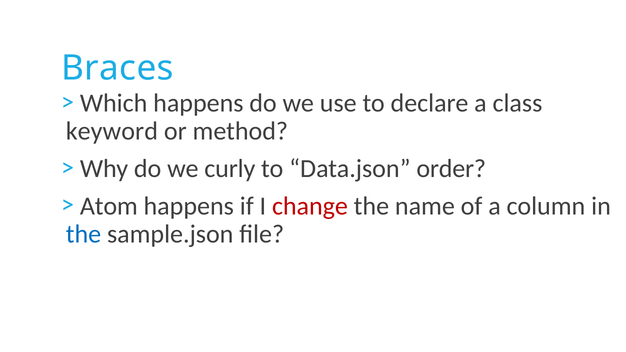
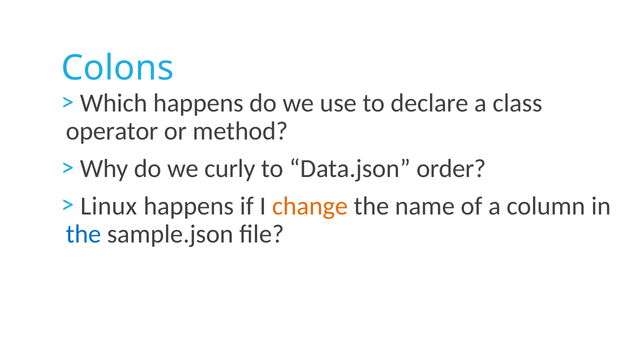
Braces: Braces -> Colons
keyword: keyword -> operator
Atom: Atom -> Linux
change colour: red -> orange
